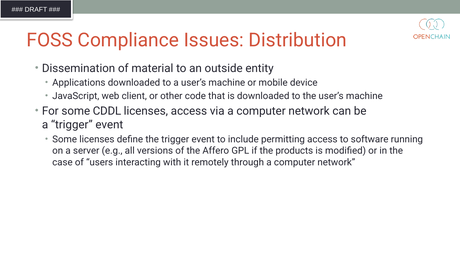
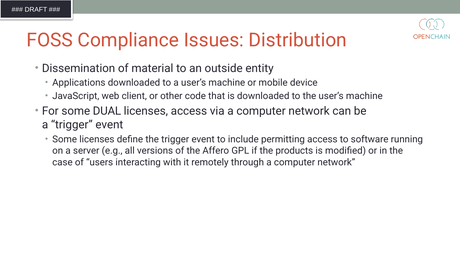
CDDL: CDDL -> DUAL
